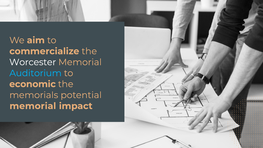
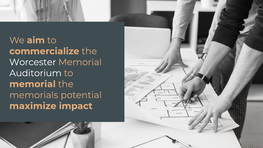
Auditorium colour: light blue -> white
economic at (33, 84): economic -> memorial
memorial at (33, 106): memorial -> maximize
